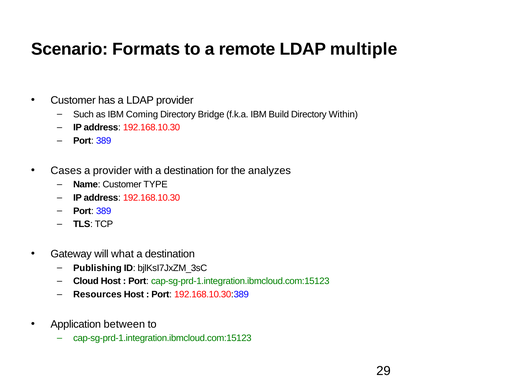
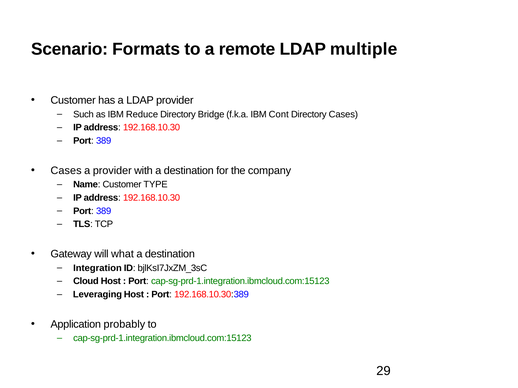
Coming: Coming -> Reduce
Build: Build -> Cont
Directory Within: Within -> Cases
analyzes: analyzes -> company
Publishing: Publishing -> Integration
Resources: Resources -> Leveraging
between: between -> probably
